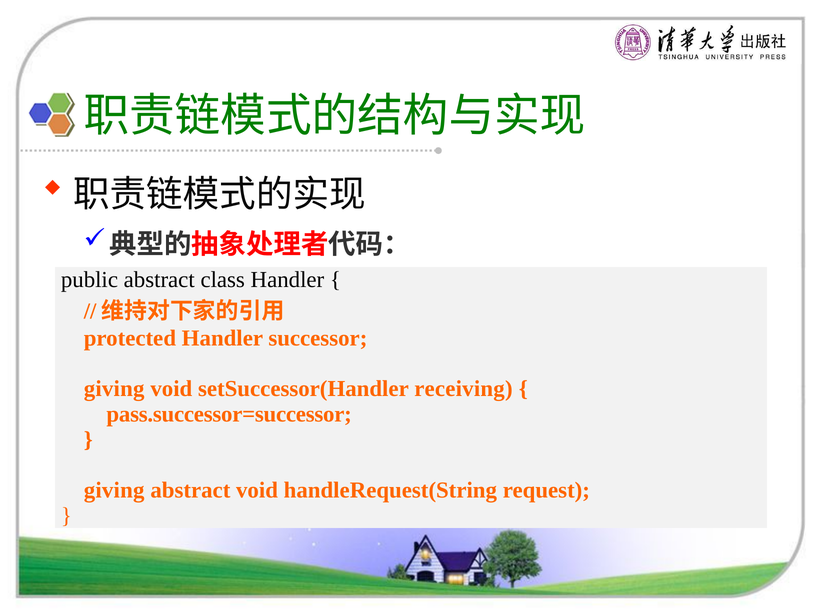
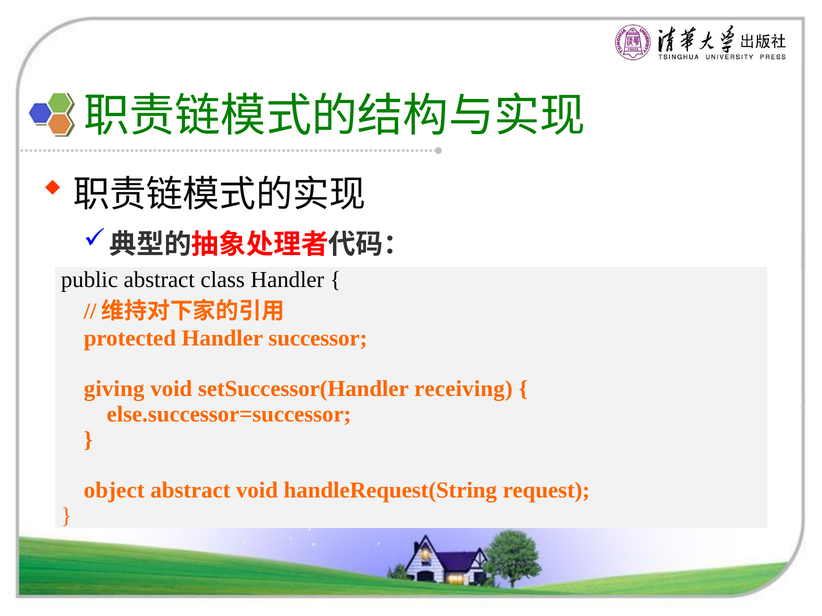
pass.successor=successor: pass.successor=successor -> else.successor=successor
giving at (114, 491): giving -> object
